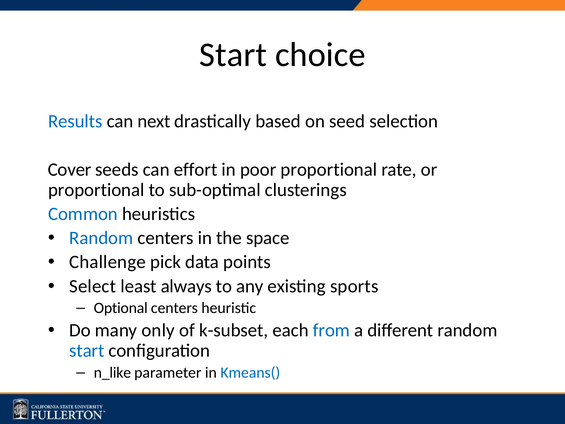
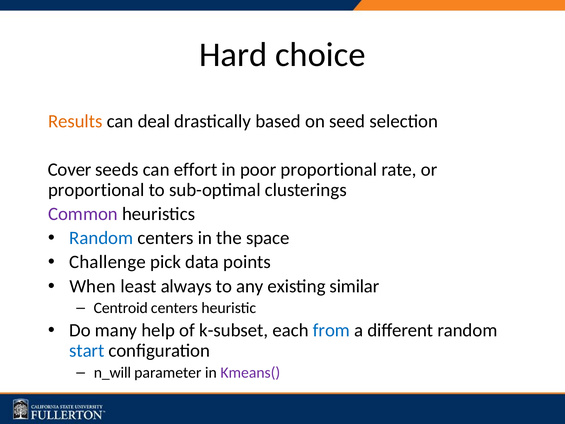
Start at (233, 55): Start -> Hard
Results colour: blue -> orange
next: next -> deal
Common colour: blue -> purple
Select: Select -> When
sports: sports -> similar
Optional: Optional -> Centroid
only: only -> help
n_like: n_like -> n_will
Kmeans( colour: blue -> purple
